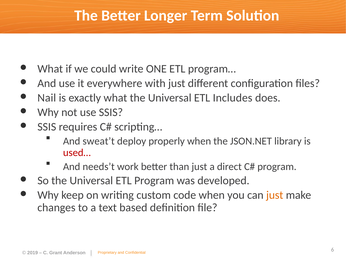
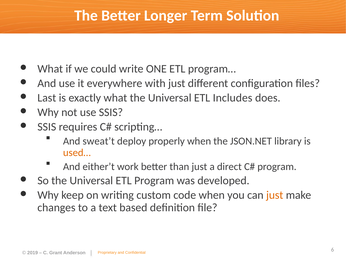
Nail: Nail -> Last
used… colour: red -> orange
needs’t: needs’t -> either’t
